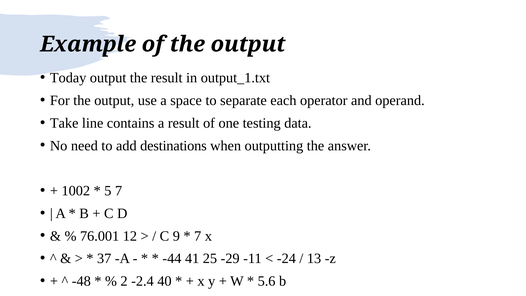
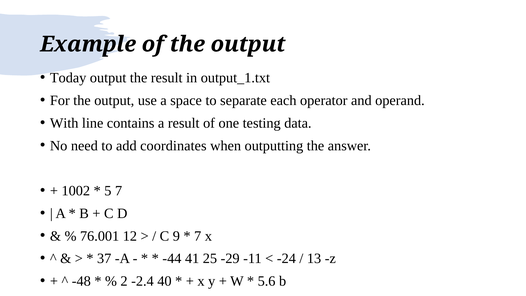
Take: Take -> With
destinations: destinations -> coordinates
